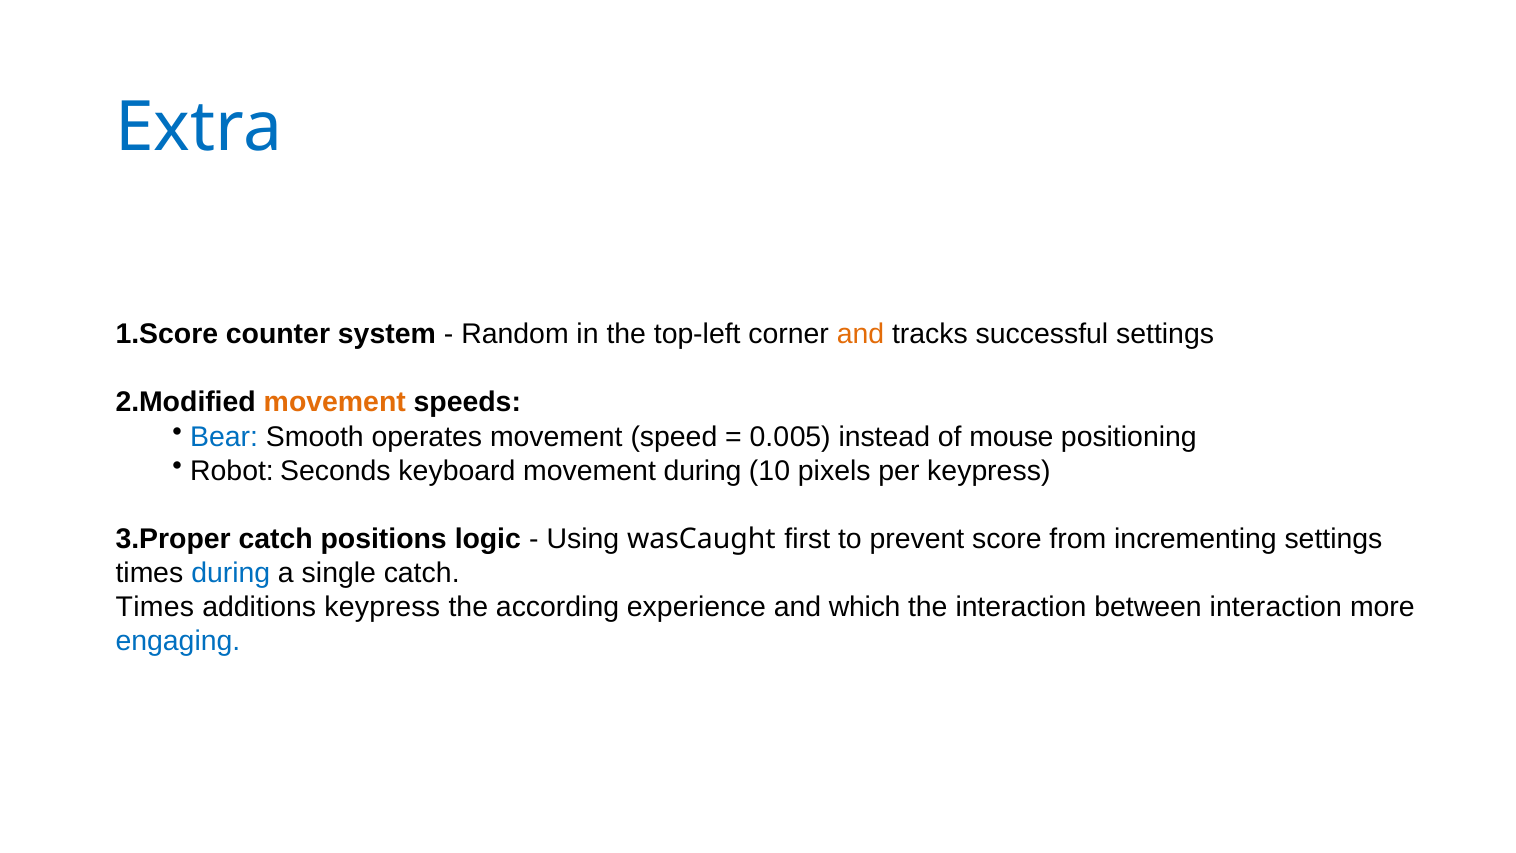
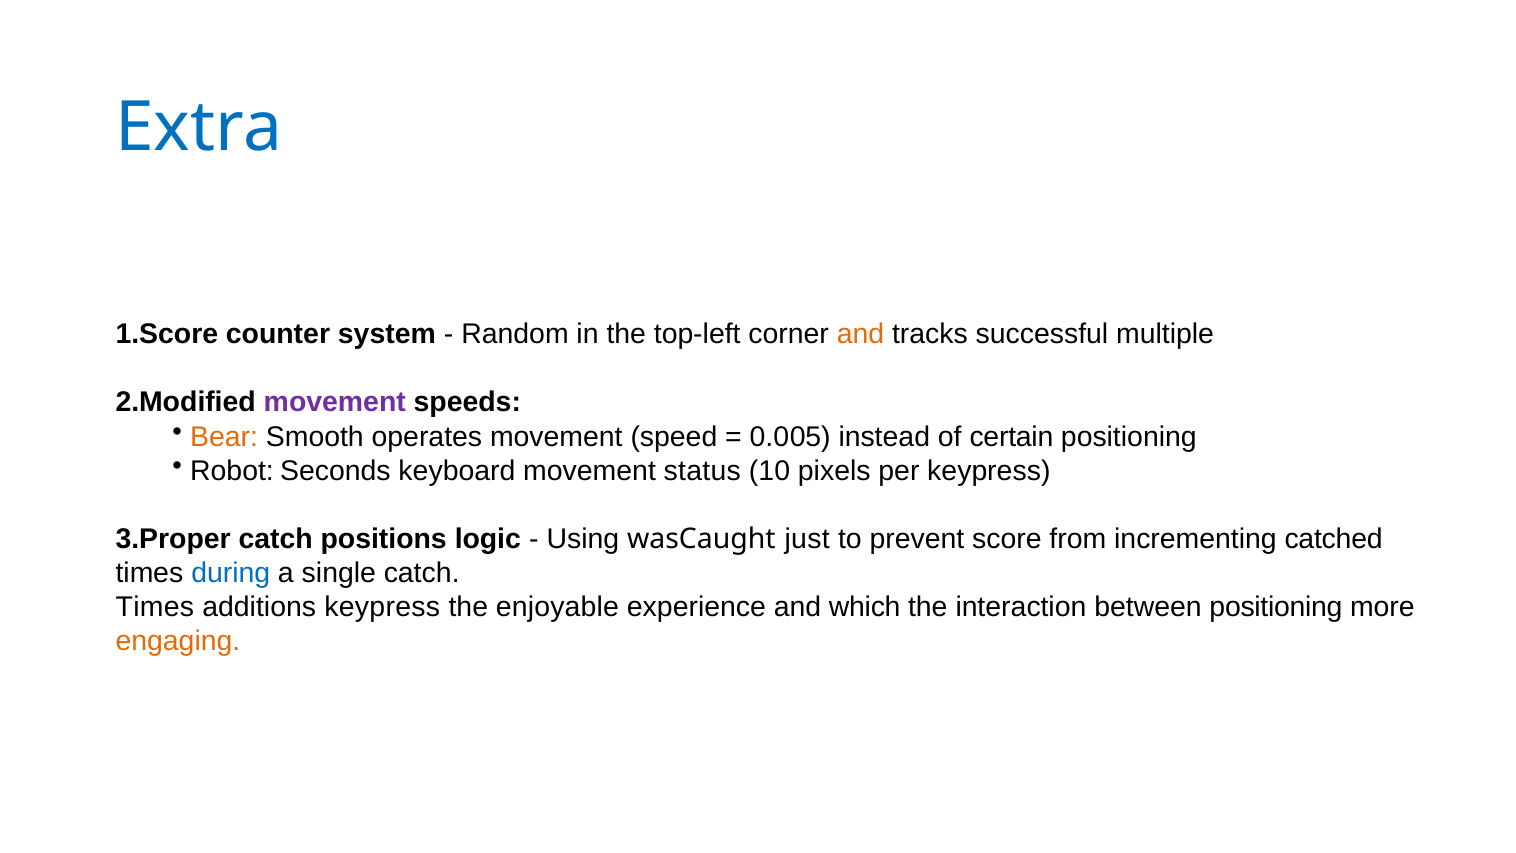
successful settings: settings -> multiple
movement at (335, 402) colour: orange -> purple
Bear colour: blue -> orange
mouse: mouse -> certain
movement during: during -> status
first: first -> just
incrementing settings: settings -> catched
according: according -> enjoyable
between interaction: interaction -> positioning
engaging colour: blue -> orange
